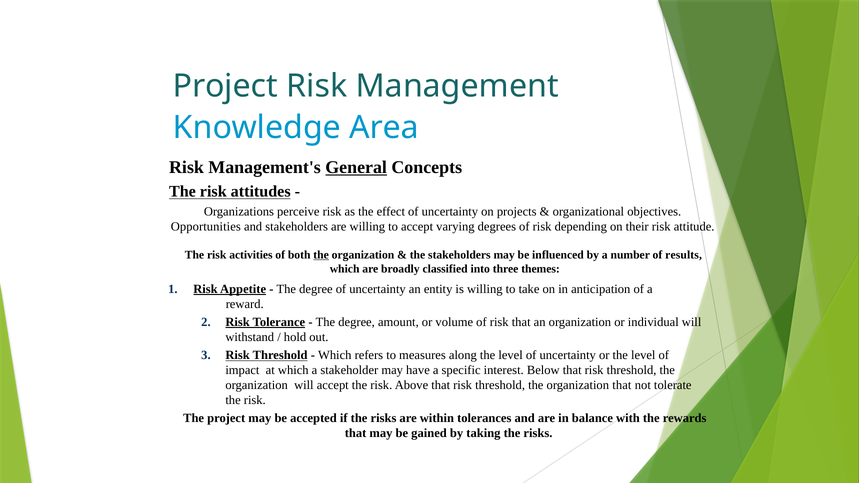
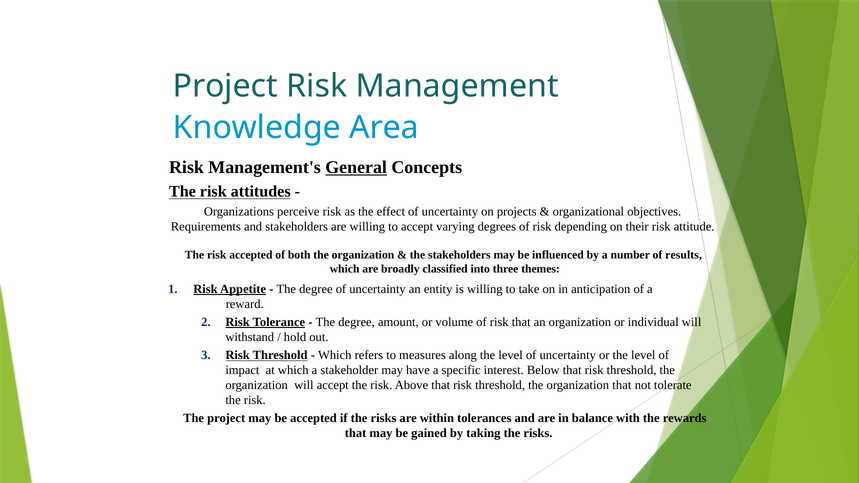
Opportunities: Opportunities -> Requirements
risk activities: activities -> accepted
the at (321, 255) underline: present -> none
